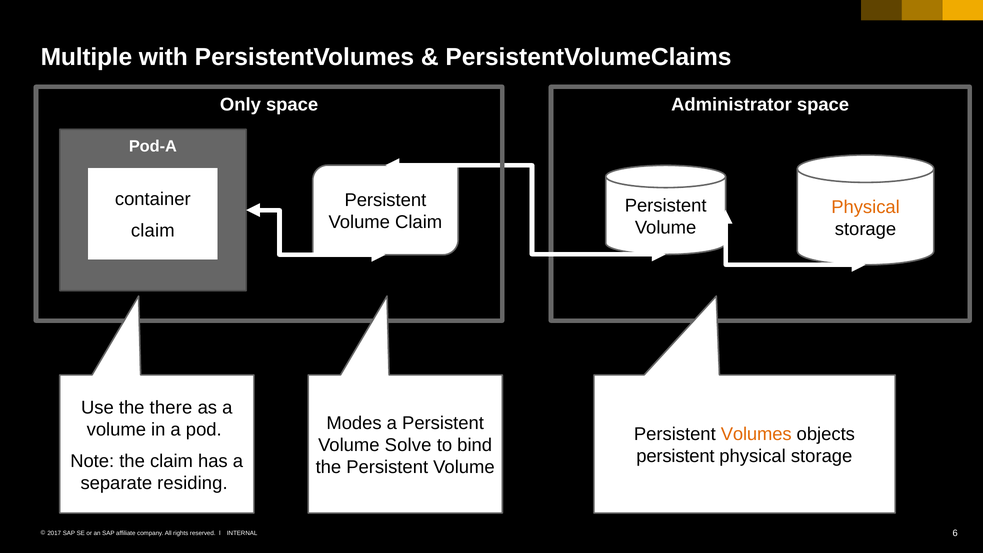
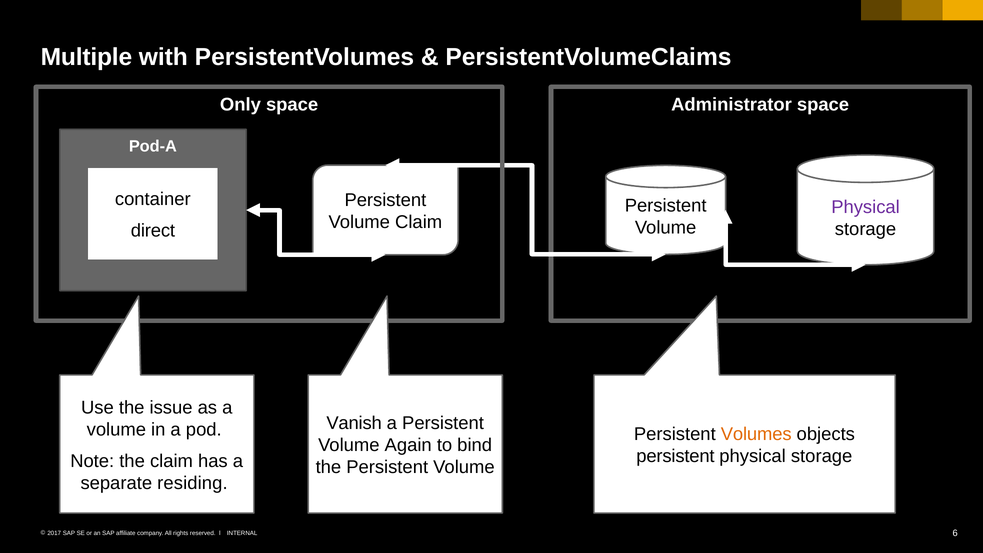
Physical at (866, 207) colour: orange -> purple
claim at (153, 231): claim -> direct
there: there -> issue
Modes: Modes -> Vanish
Solve: Solve -> Again
